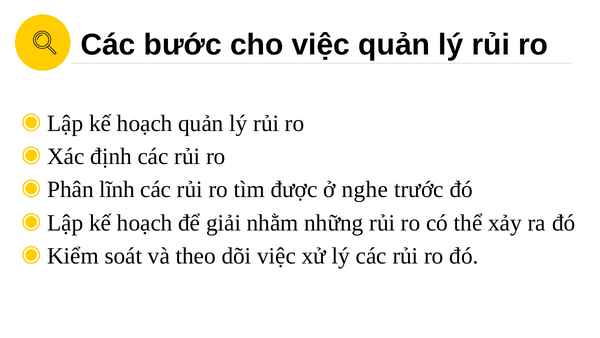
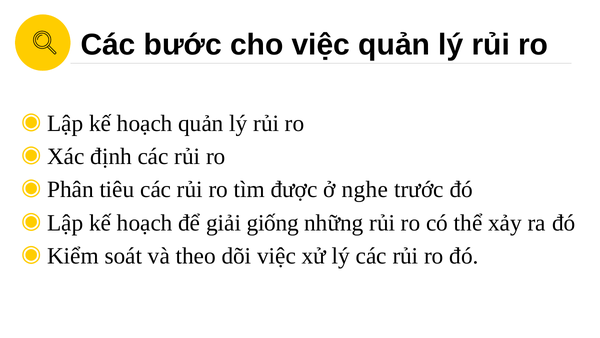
lĩnh: lĩnh -> tiêu
nhằm: nhằm -> giống
